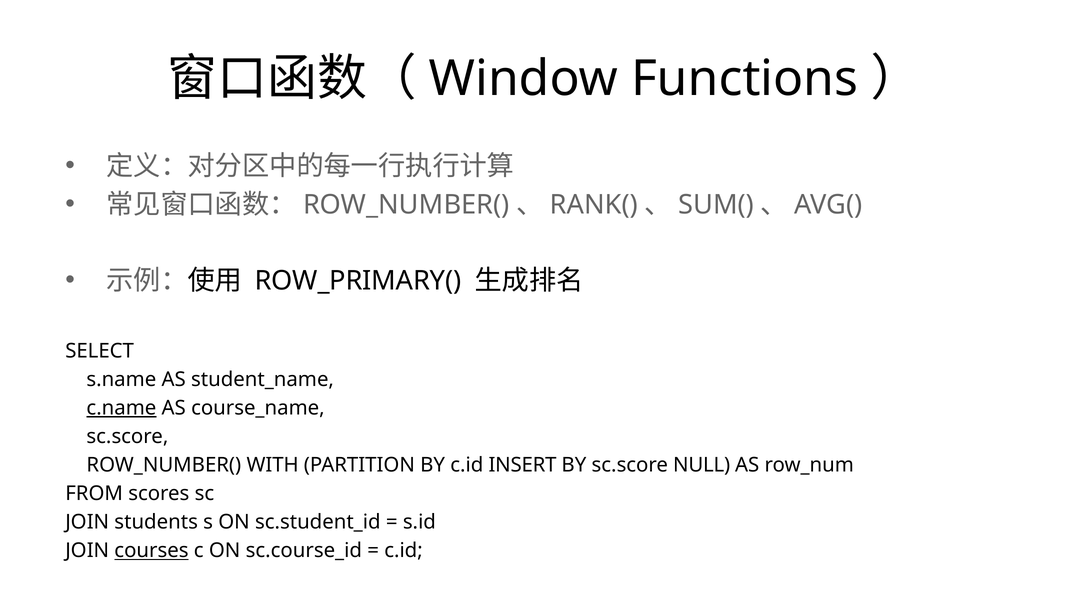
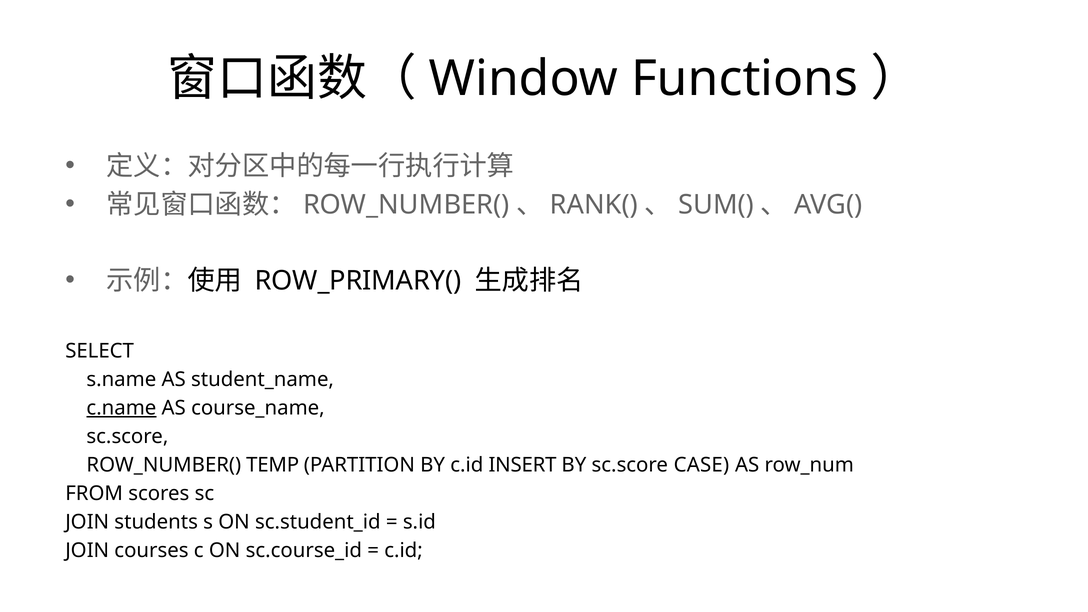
WITH: WITH -> TEMP
NULL: NULL -> CASE
courses underline: present -> none
